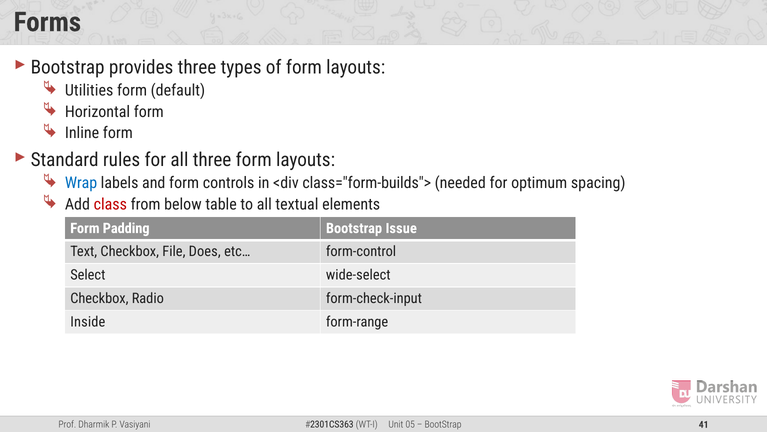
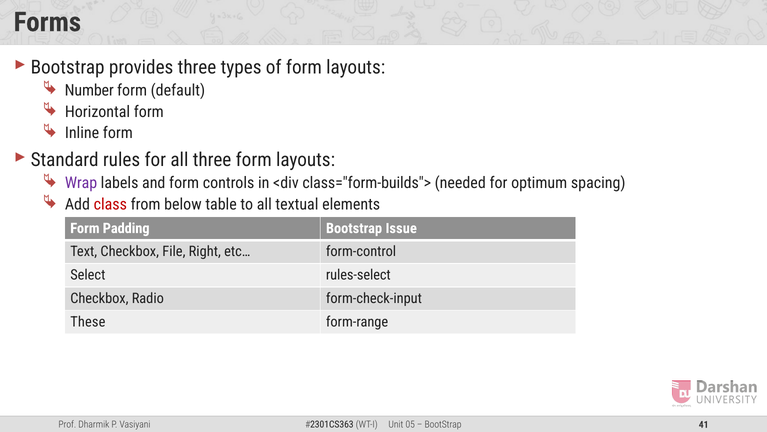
Utilities: Utilities -> Number
Wrap colour: blue -> purple
Does: Does -> Right
wide-select: wide-select -> rules-select
Inside: Inside -> These
